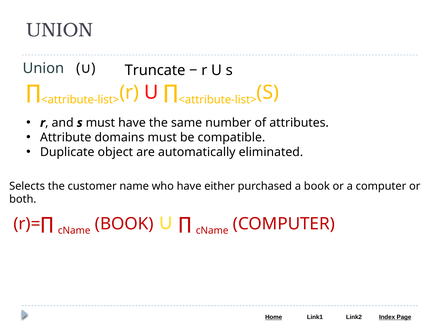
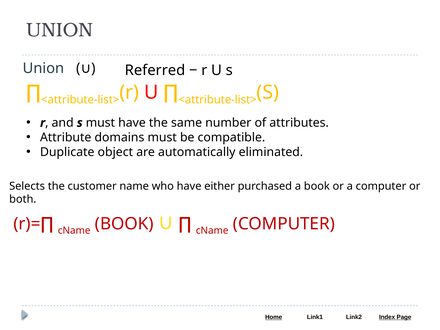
Truncate: Truncate -> Referred
